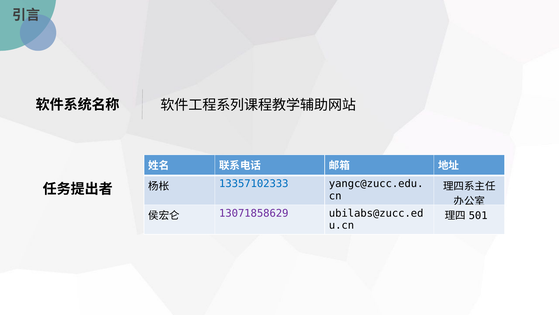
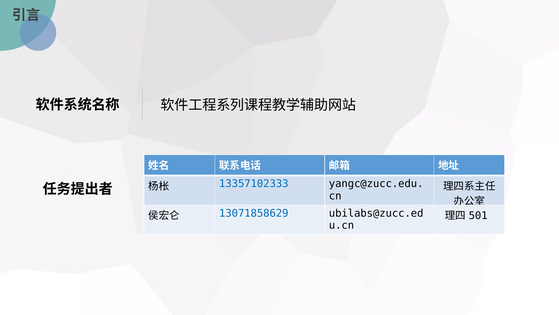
13071858629 colour: purple -> blue
